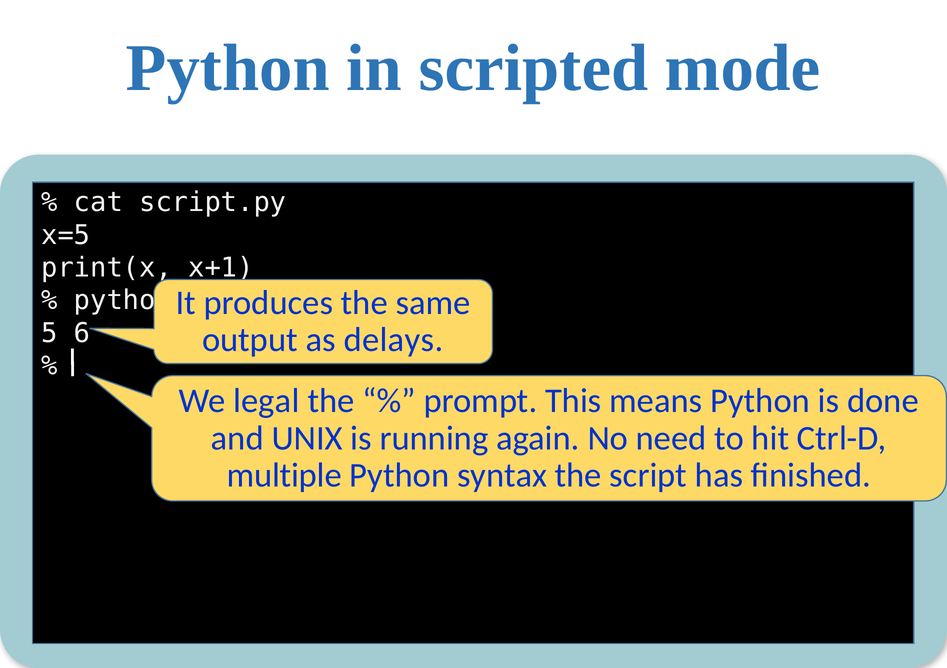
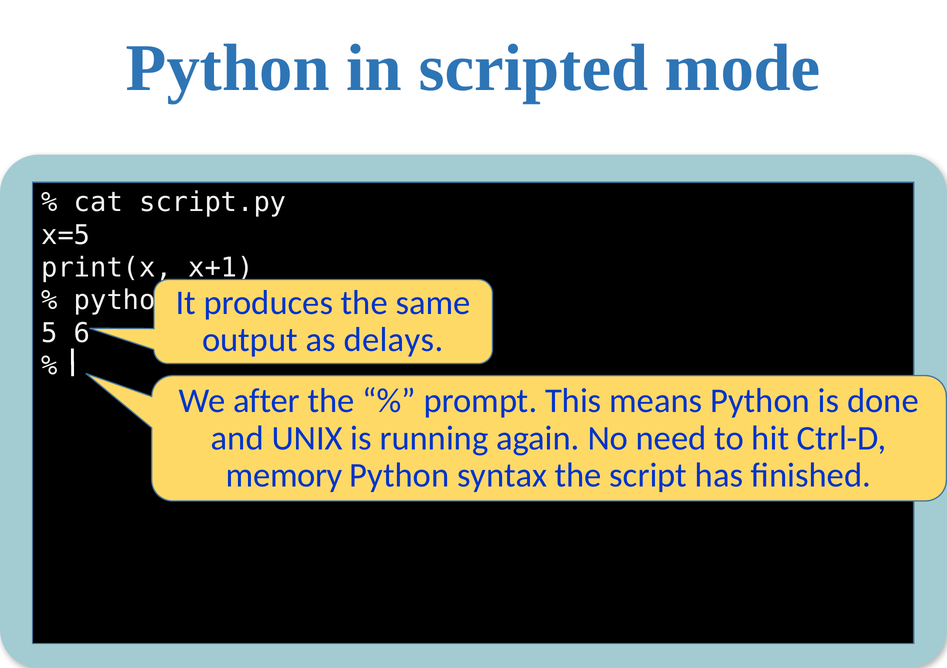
legal: legal -> after
multiple: multiple -> memory
